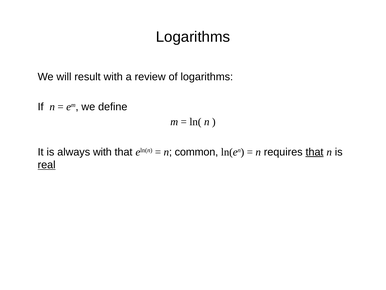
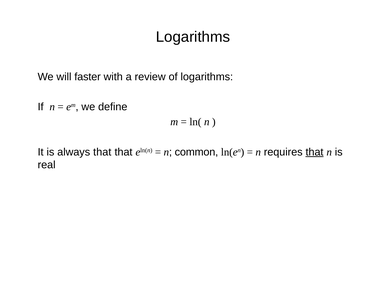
result: result -> faster
always with: with -> that
real underline: present -> none
